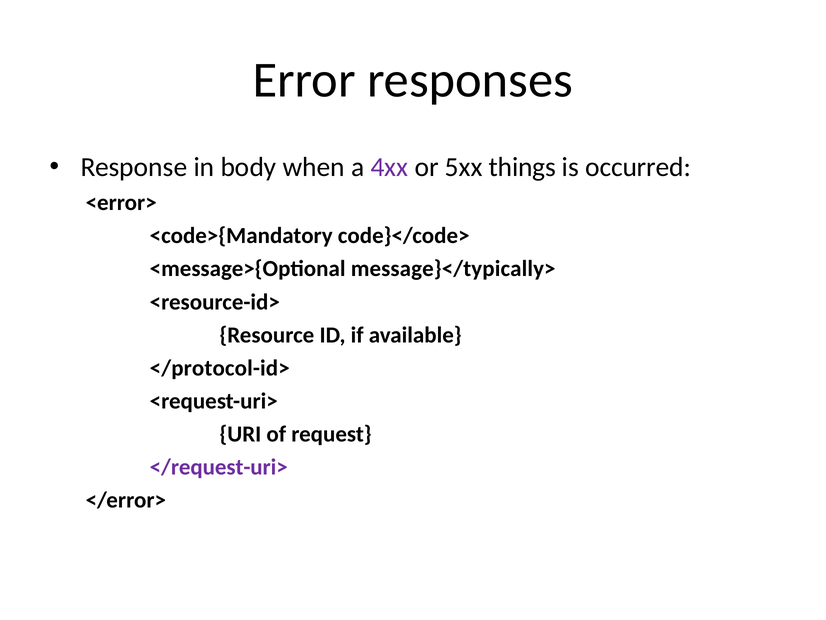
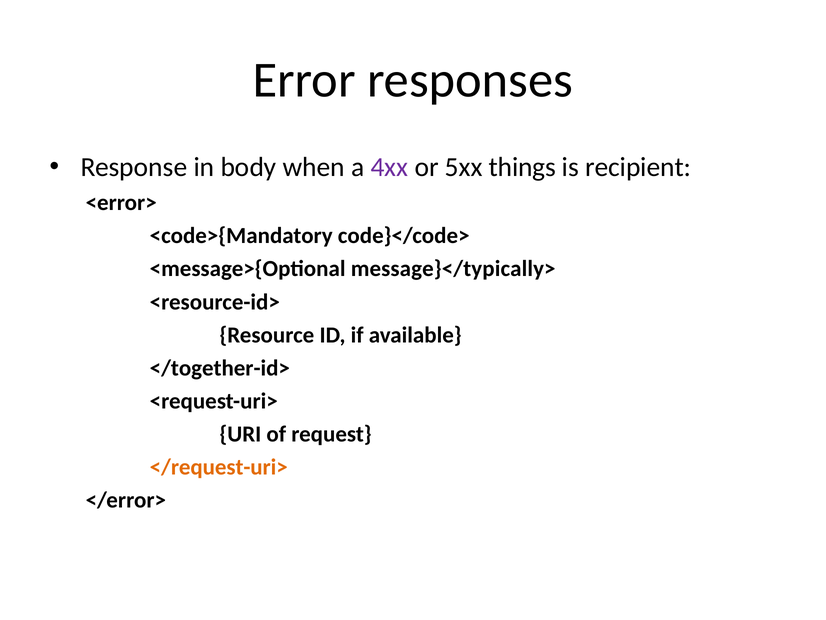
occurred: occurred -> recipient
</protocol-id>: </protocol-id> -> </together-id>
</request-uri> colour: purple -> orange
